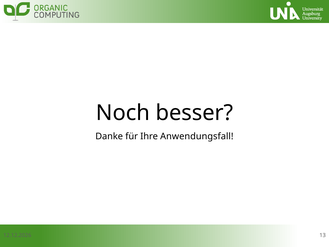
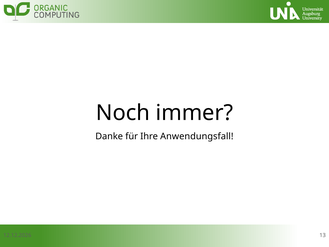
besser: besser -> immer
